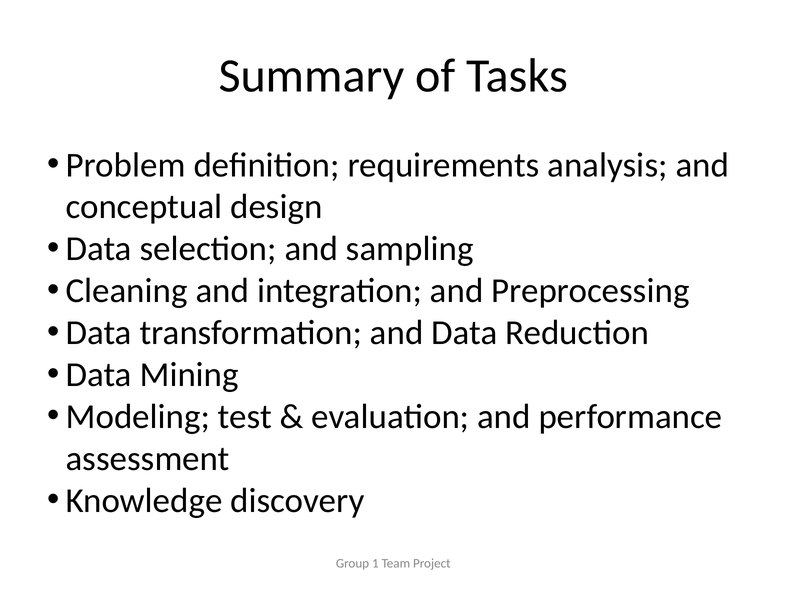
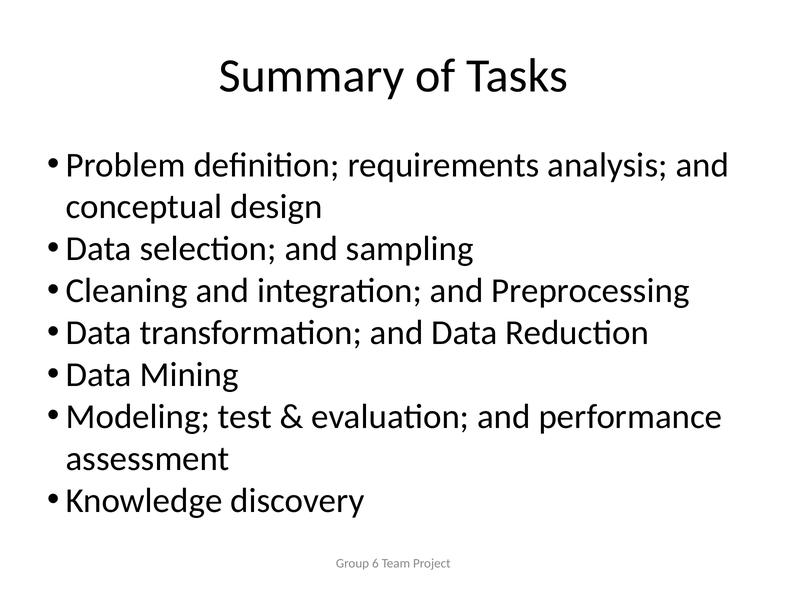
1: 1 -> 6
